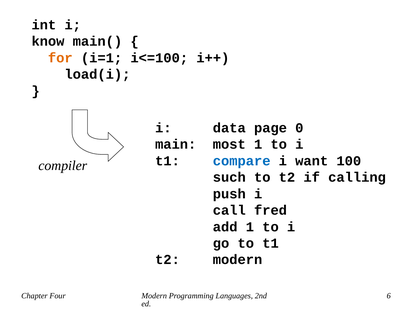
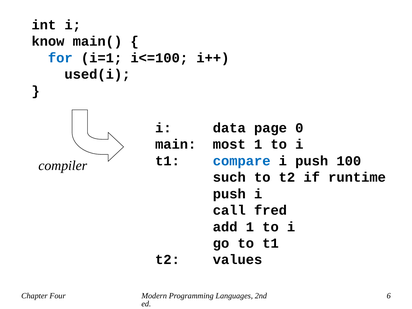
for colour: orange -> blue
load(i: load(i -> used(i
i want: want -> push
calling: calling -> runtime
t2 modern: modern -> values
